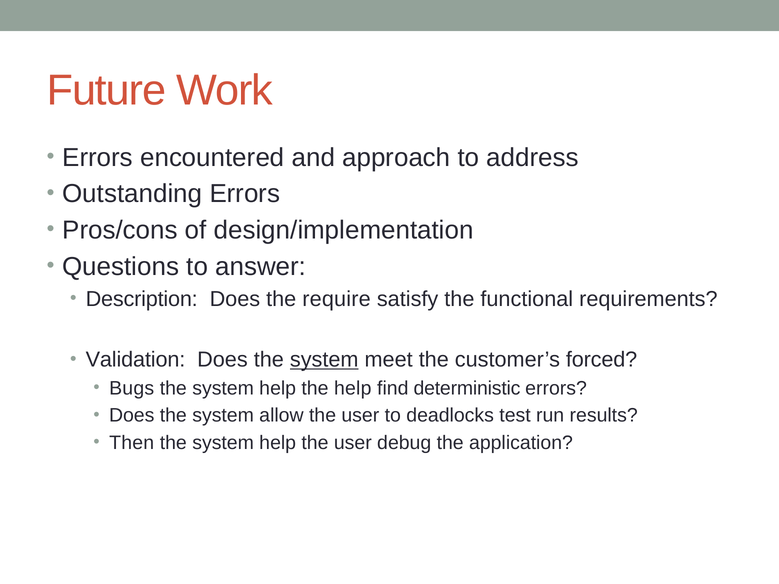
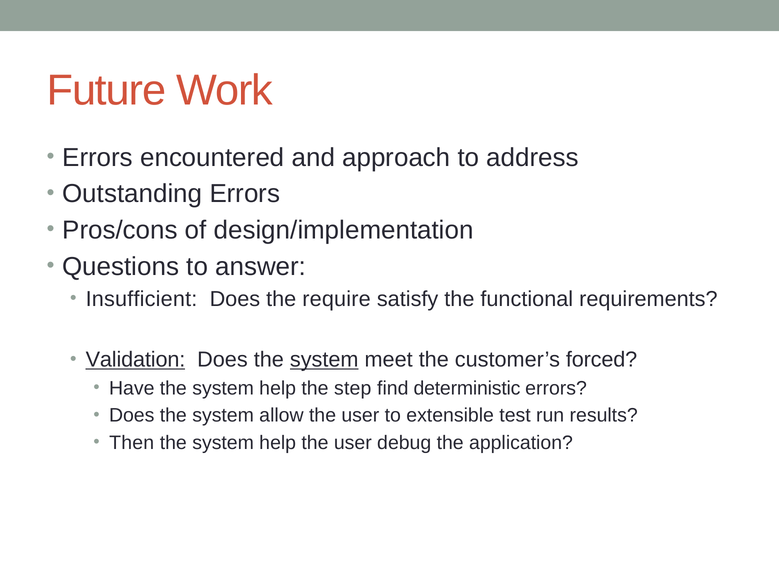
Description: Description -> Insufficient
Validation underline: none -> present
Bugs: Bugs -> Have
the help: help -> step
deadlocks: deadlocks -> extensible
